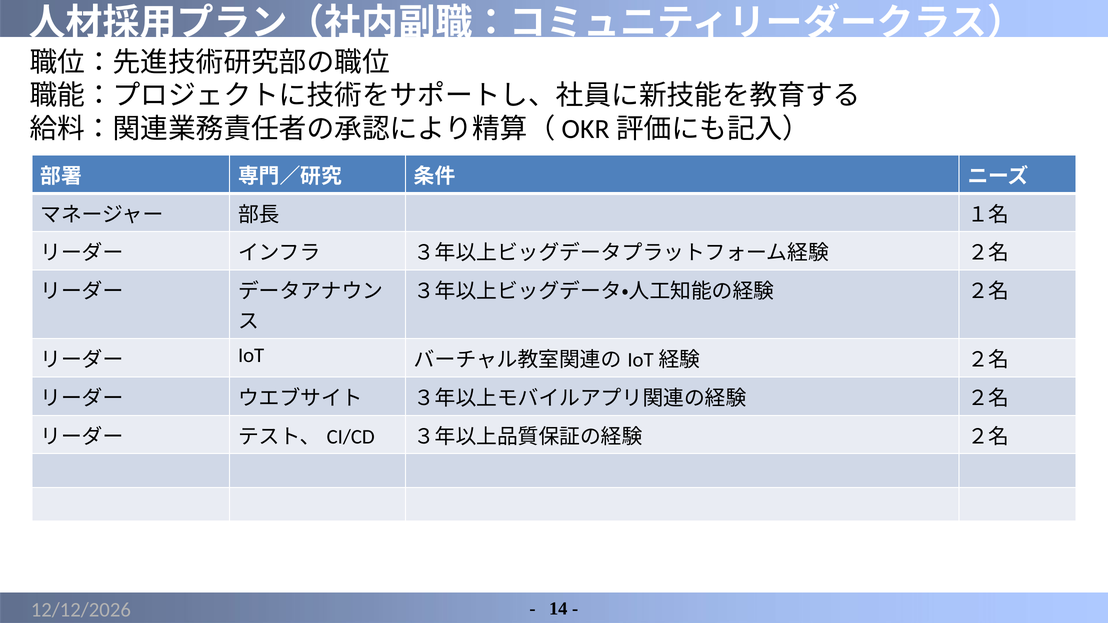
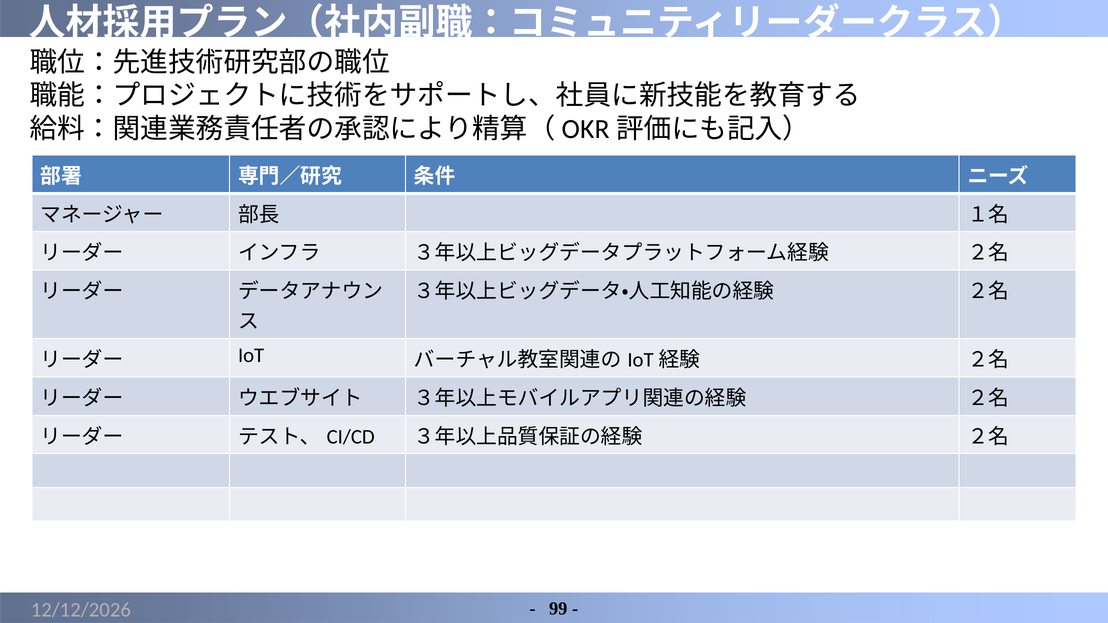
14: 14 -> 99
